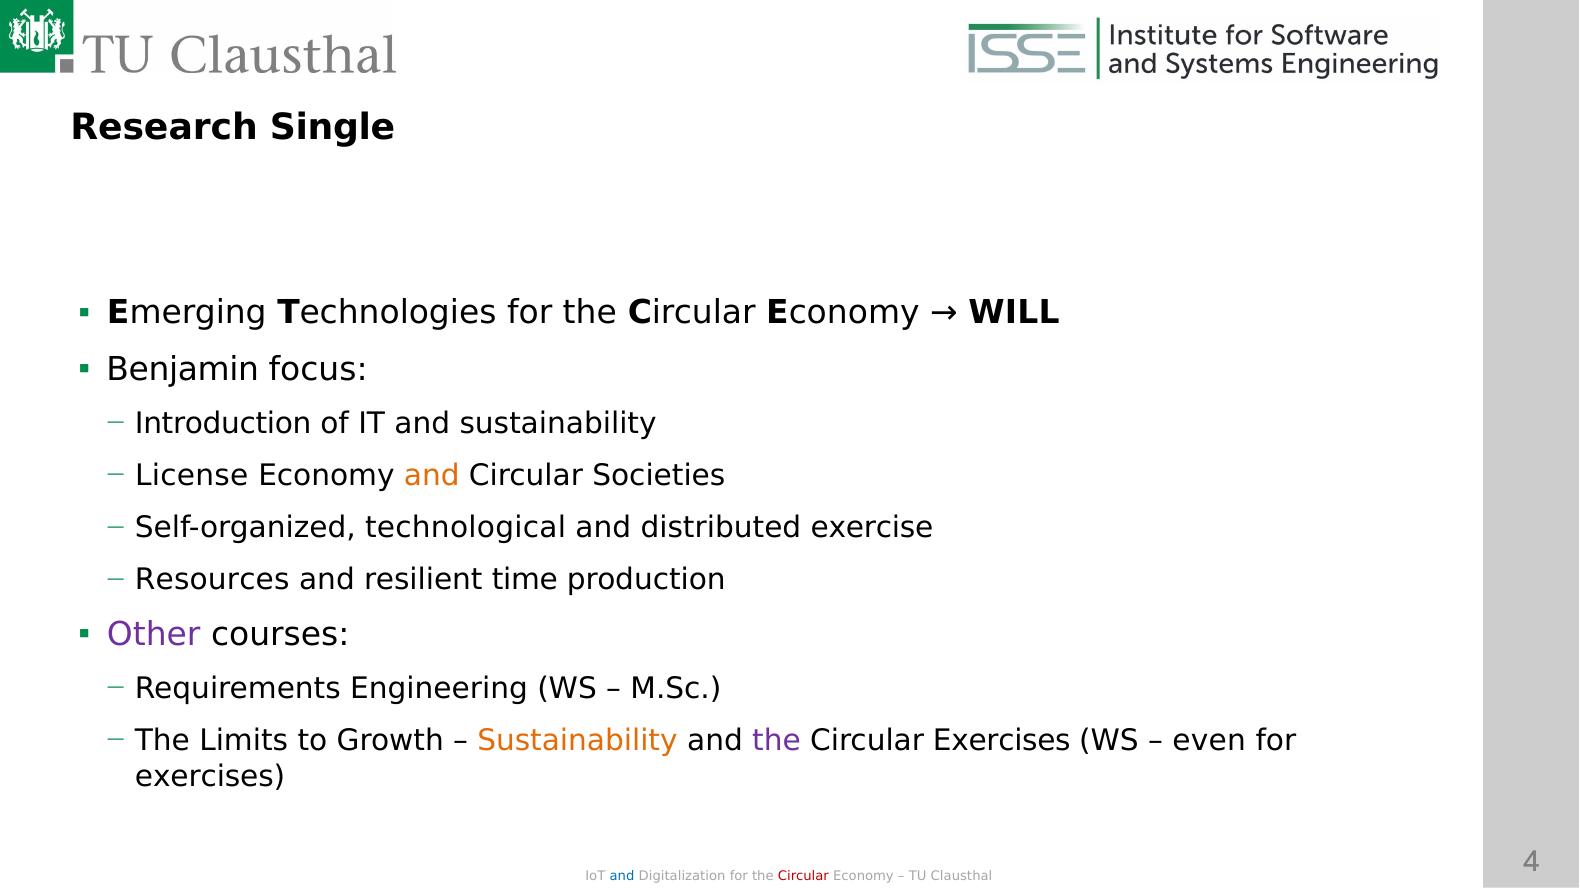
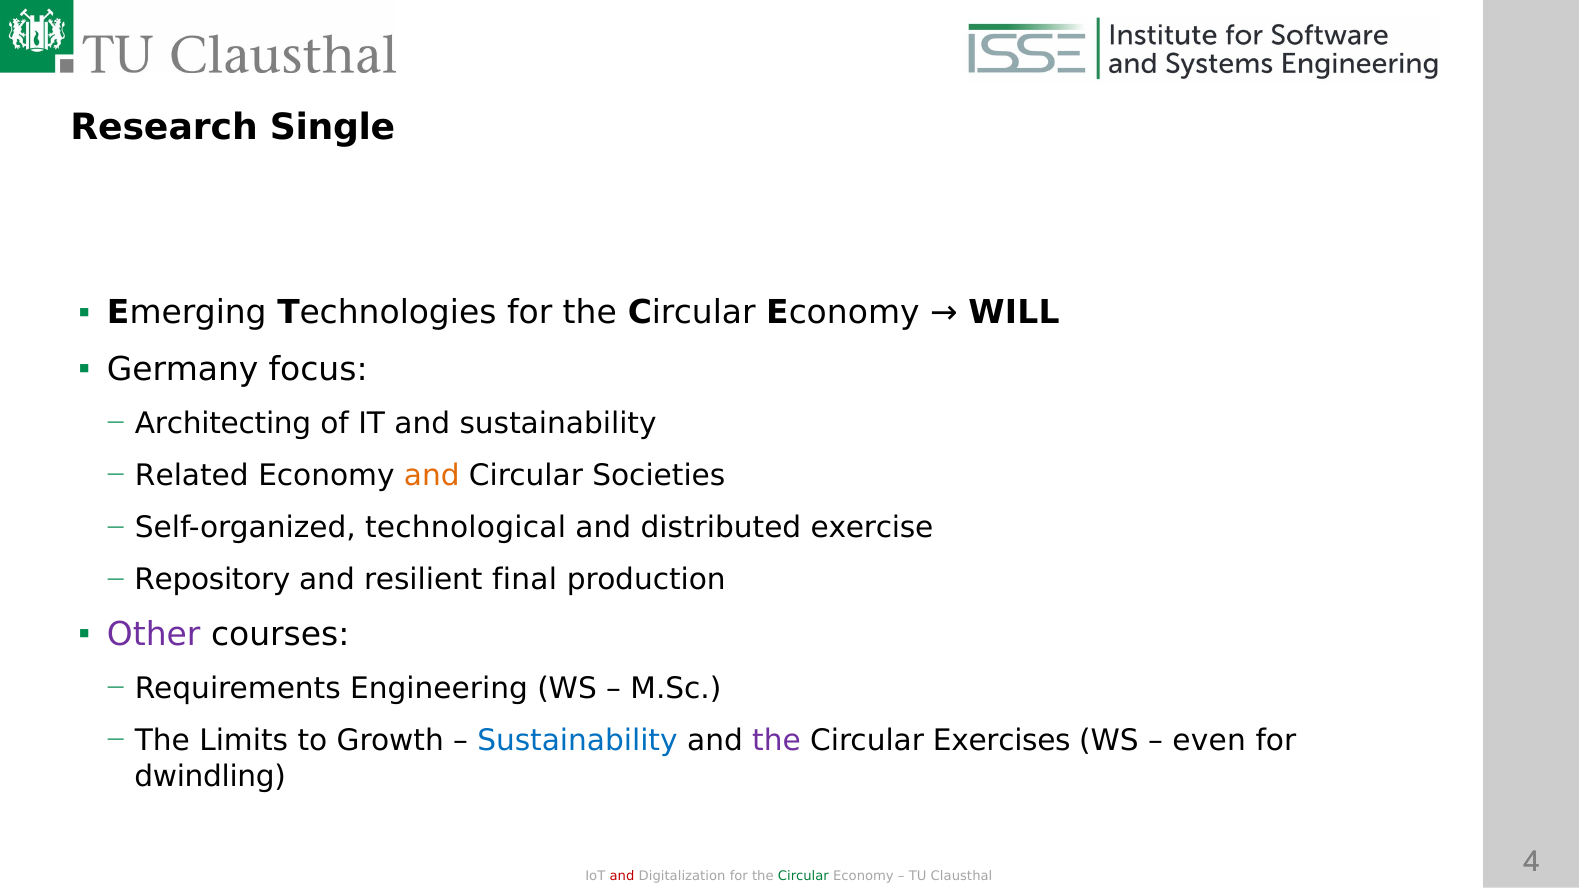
Benjamin: Benjamin -> Germany
Introduction: Introduction -> Architecting
License: License -> Related
Resources: Resources -> Repository
time: time -> final
Sustainability at (577, 740) colour: orange -> blue
exercises at (210, 776): exercises -> dwindling
and at (622, 875) colour: blue -> red
Circular at (803, 875) colour: red -> green
